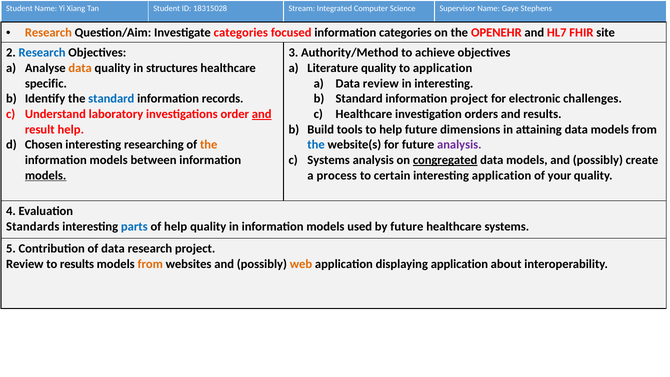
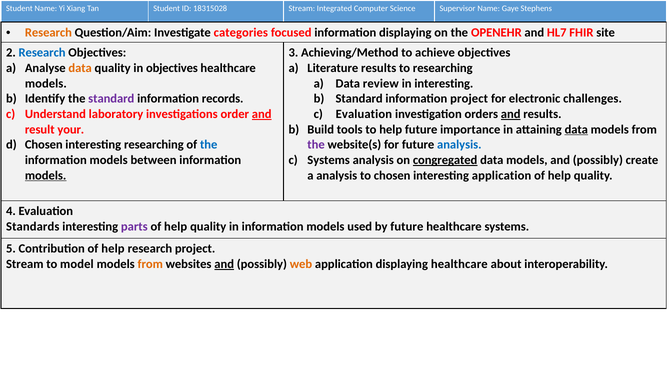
information categories: categories -> displaying
Authority/Method: Authority/Method -> Achieving/Method
in structures: structures -> objectives
Literature quality: quality -> results
to application: application -> researching
specific at (46, 83): specific -> models
standard at (111, 99) colour: blue -> purple
Healthcare at (364, 114): Healthcare -> Evaluation
and at (511, 114) underline: none -> present
result help: help -> your
dimensions: dimensions -> importance
data at (576, 129) underline: none -> present
the at (209, 145) colour: orange -> blue
the at (316, 145) colour: blue -> purple
analysis at (459, 145) colour: purple -> blue
a process: process -> analysis
to certain: certain -> chosen
your at (559, 175): your -> help
parts colour: blue -> purple
Contribution of data: data -> help
Review at (25, 264): Review -> Stream
to results: results -> model
and at (224, 264) underline: none -> present
displaying application: application -> healthcare
